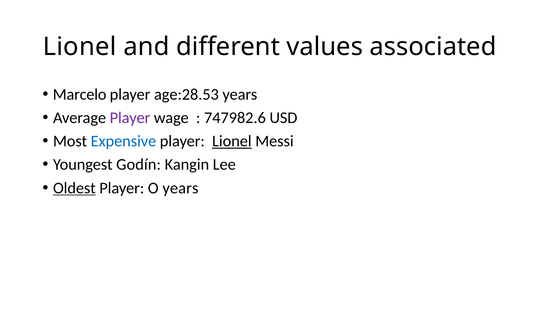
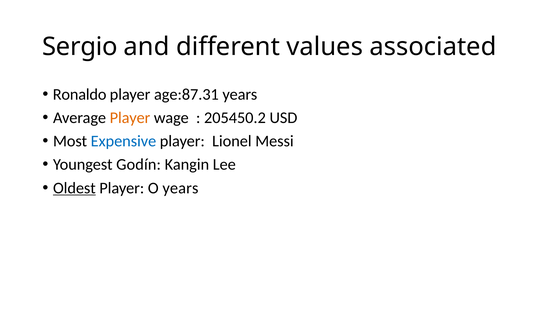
Lionel at (80, 47): Lionel -> Sergio
Marcelo: Marcelo -> Ronaldo
age:28.53: age:28.53 -> age:87.31
Player at (130, 118) colour: purple -> orange
747982.6: 747982.6 -> 205450.2
Lionel at (232, 141) underline: present -> none
